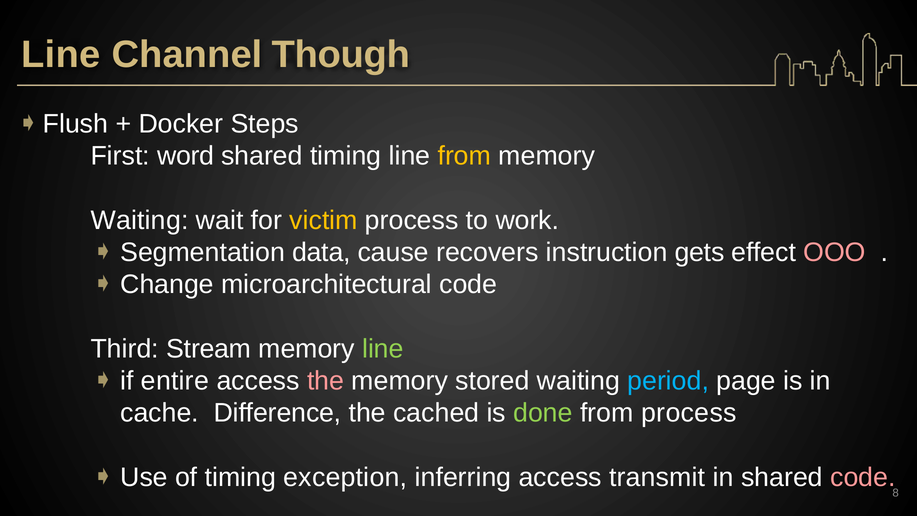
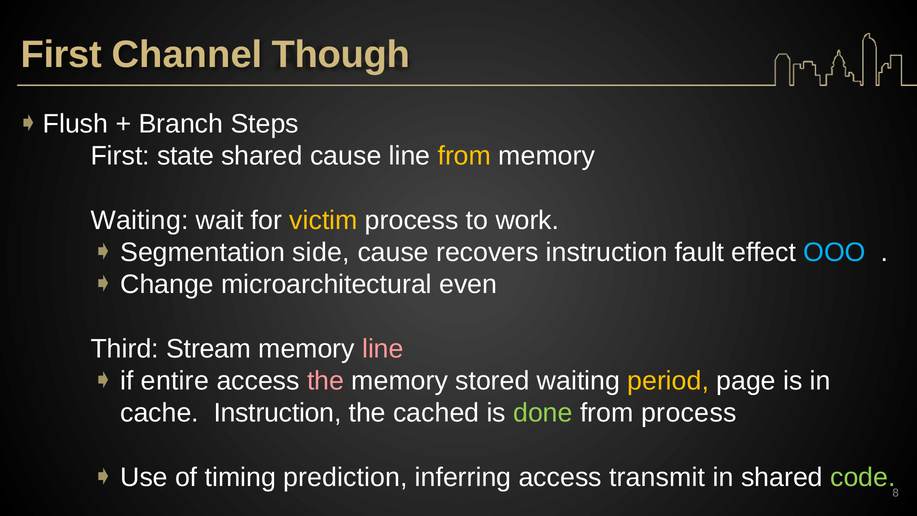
Line at (61, 55): Line -> First
Docker: Docker -> Branch
word: word -> state
shared timing: timing -> cause
data: data -> side
gets: gets -> fault
OOO colour: pink -> light blue
microarchitectural code: code -> even
line at (383, 349) colour: light green -> pink
period colour: light blue -> yellow
cache Difference: Difference -> Instruction
exception: exception -> prediction
code at (863, 477) colour: pink -> light green
